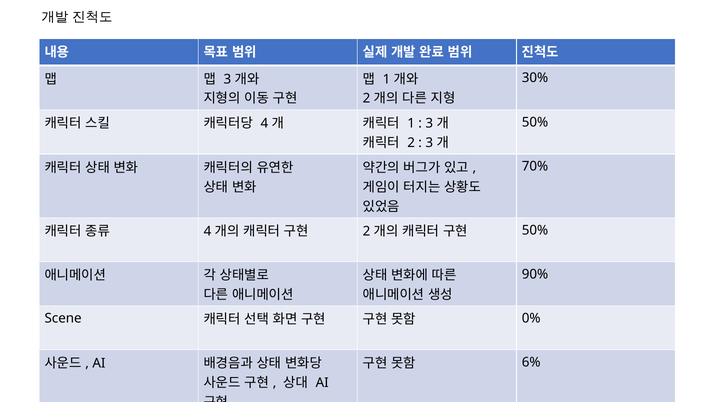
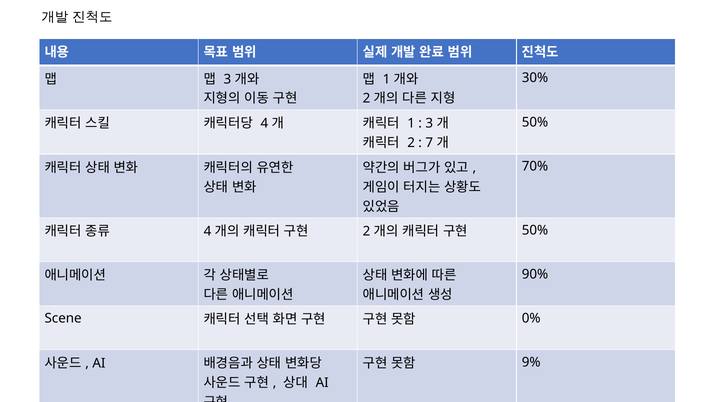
3 at (429, 143): 3 -> 7
6%: 6% -> 9%
